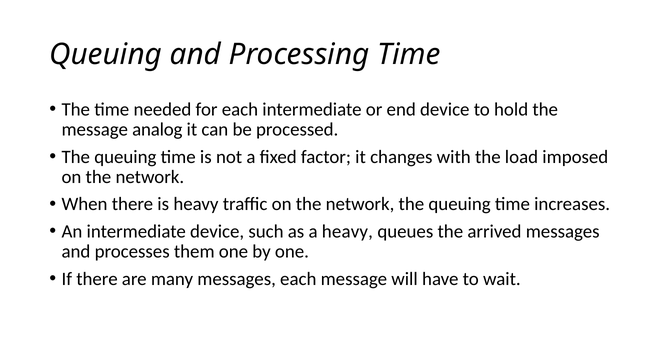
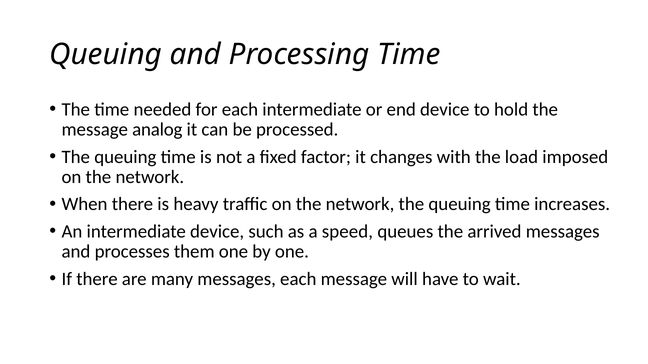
a heavy: heavy -> speed
